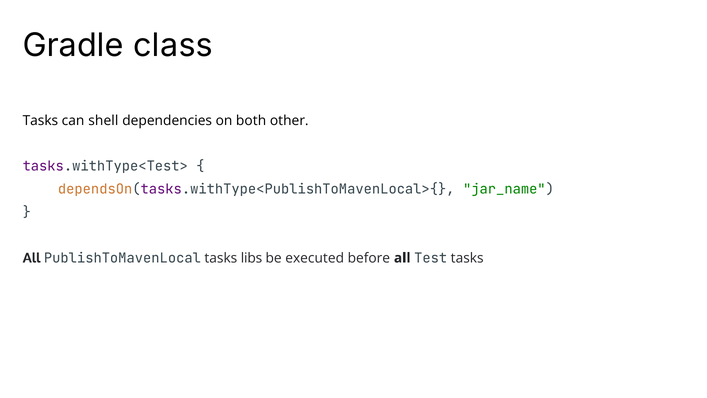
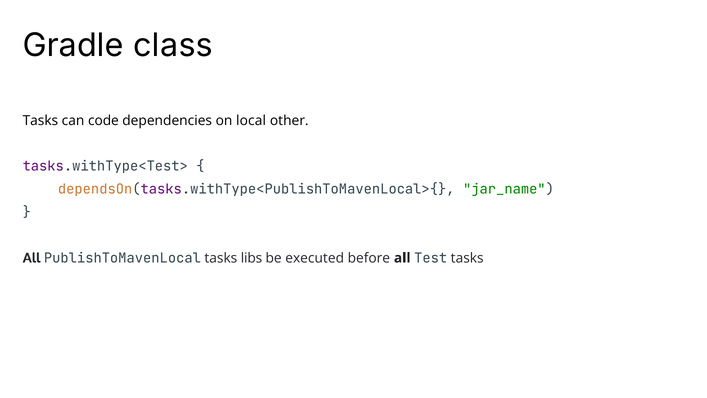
shell: shell -> code
both: both -> local
